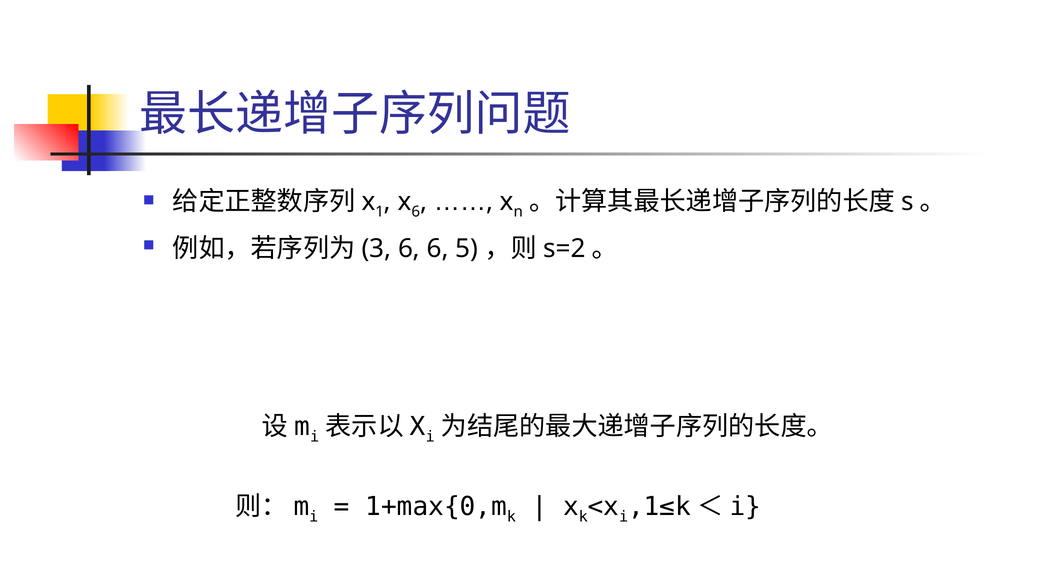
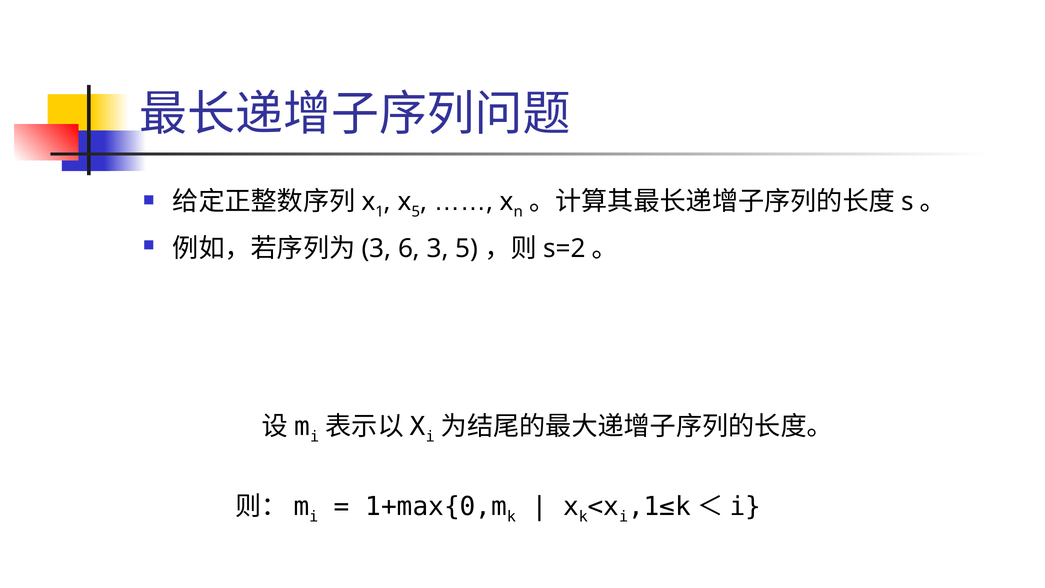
6 at (416, 212): 6 -> 5
6 6: 6 -> 3
